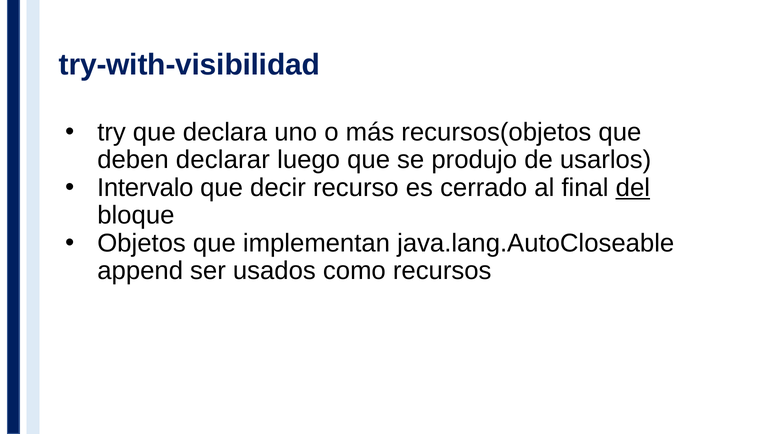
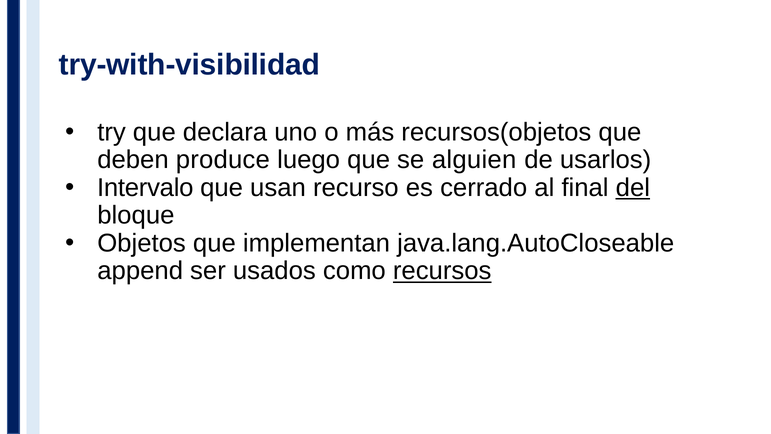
declarar: declarar -> produce
produjo: produjo -> alguien
decir: decir -> usan
recursos underline: none -> present
